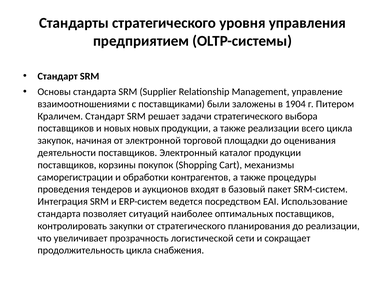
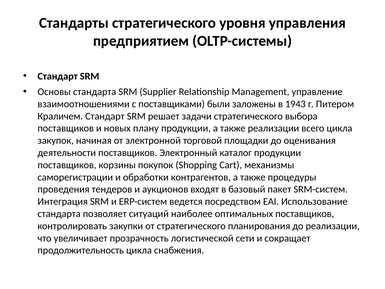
1904: 1904 -> 1943
новых новых: новых -> плану
